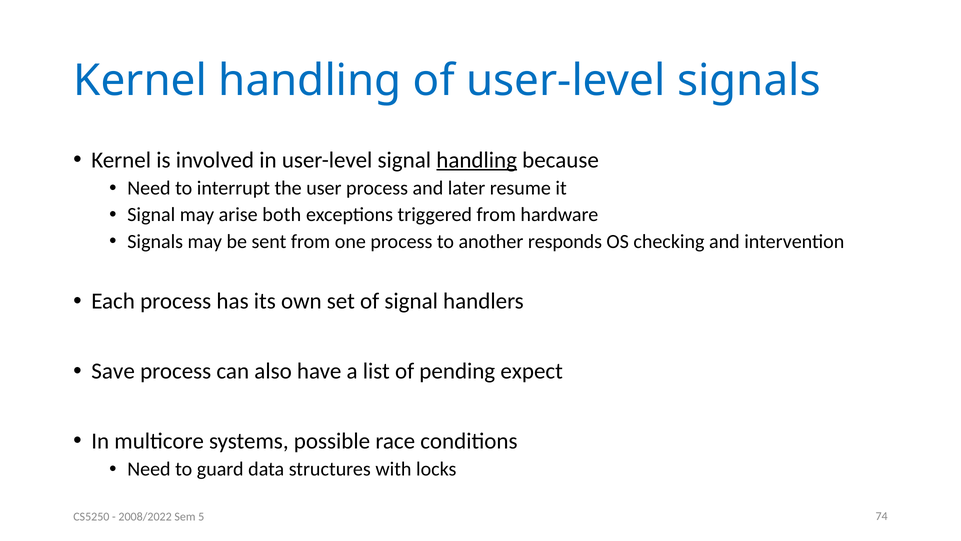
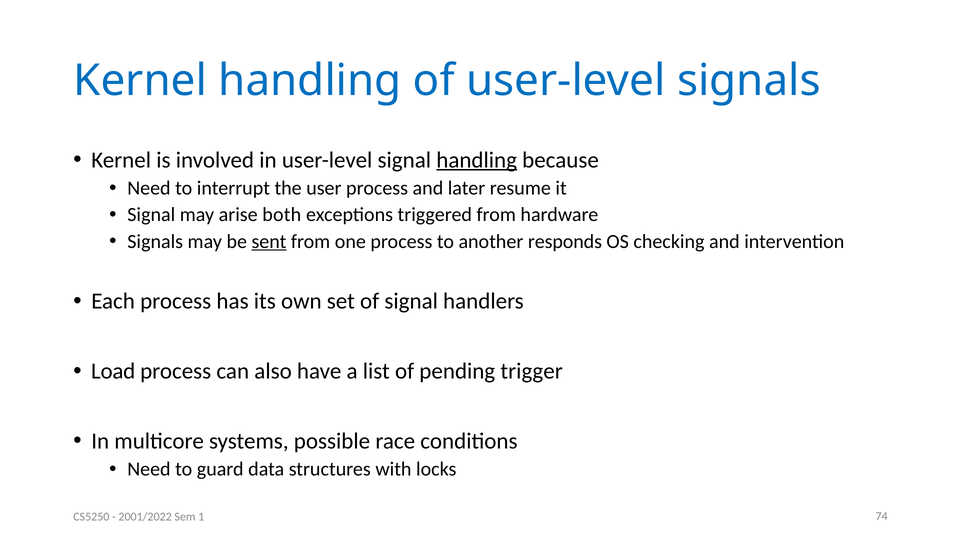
sent underline: none -> present
Save: Save -> Load
expect: expect -> trigger
2008/2022: 2008/2022 -> 2001/2022
5: 5 -> 1
